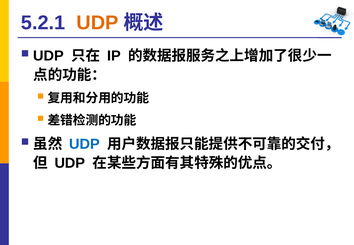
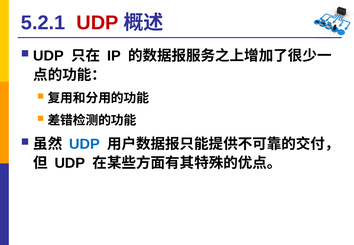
UDP at (97, 23) colour: orange -> red
